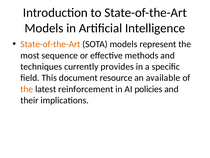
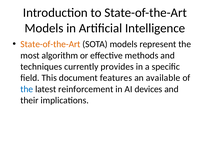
sequence: sequence -> algorithm
resource: resource -> features
the at (27, 89) colour: orange -> blue
policies: policies -> devices
